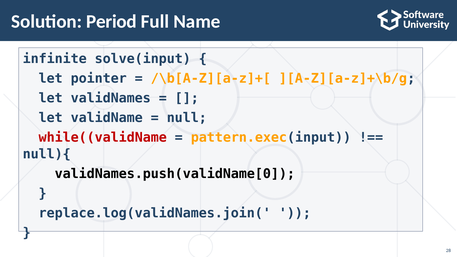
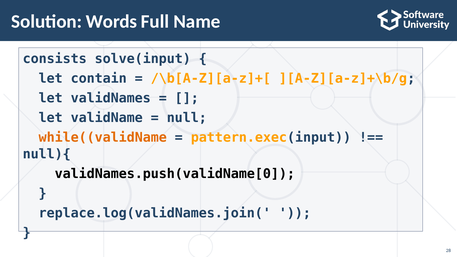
Period: Period -> Words
infinite: infinite -> consists
pointer: pointer -> contain
while((validName colour: red -> orange
